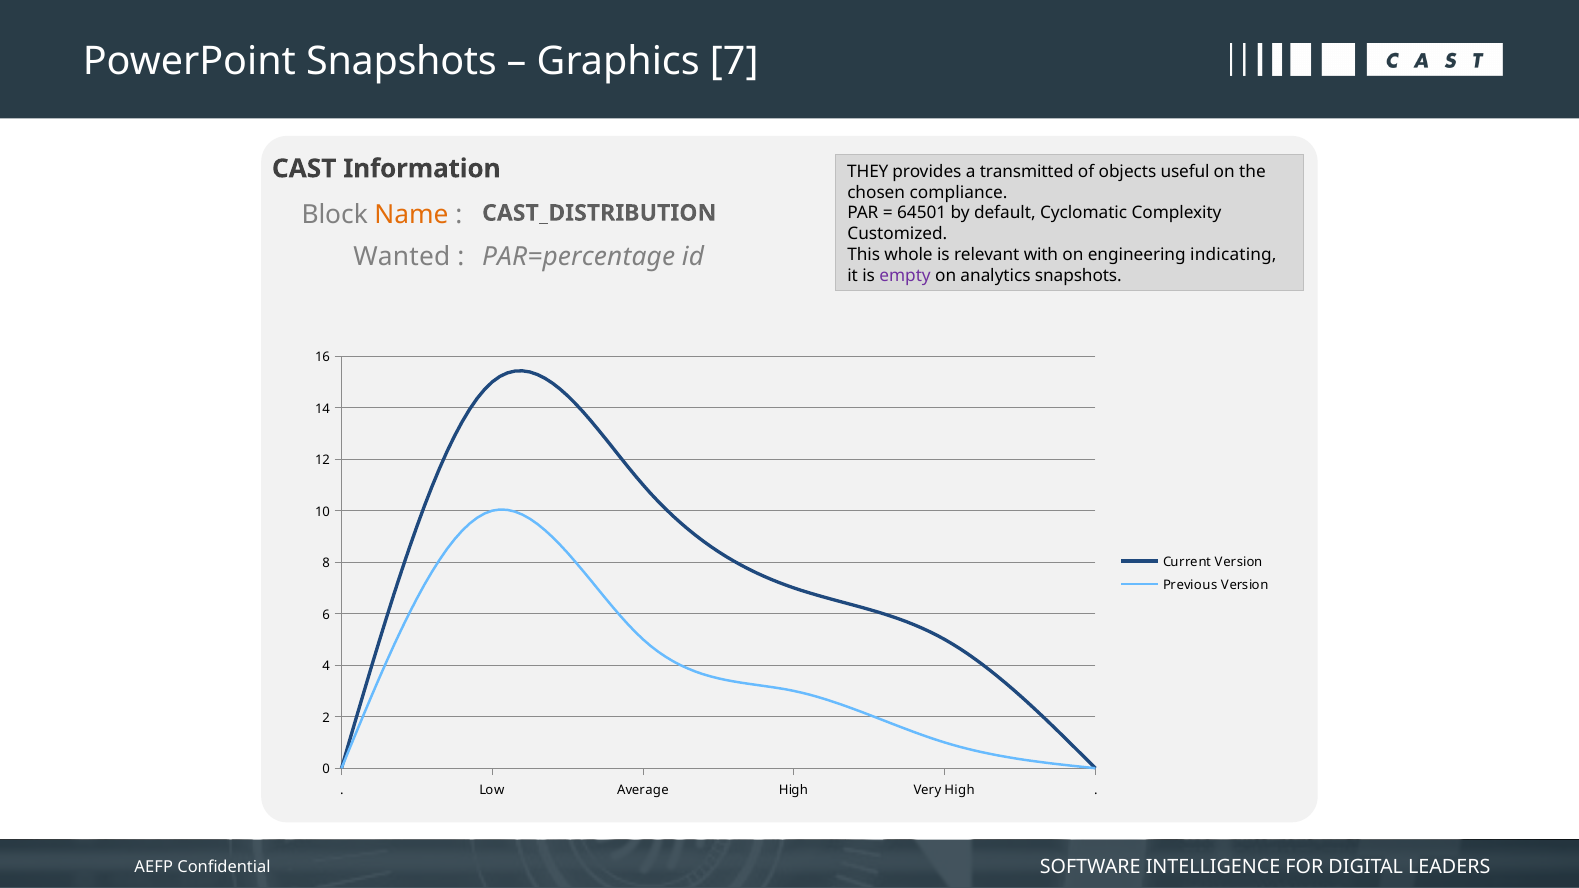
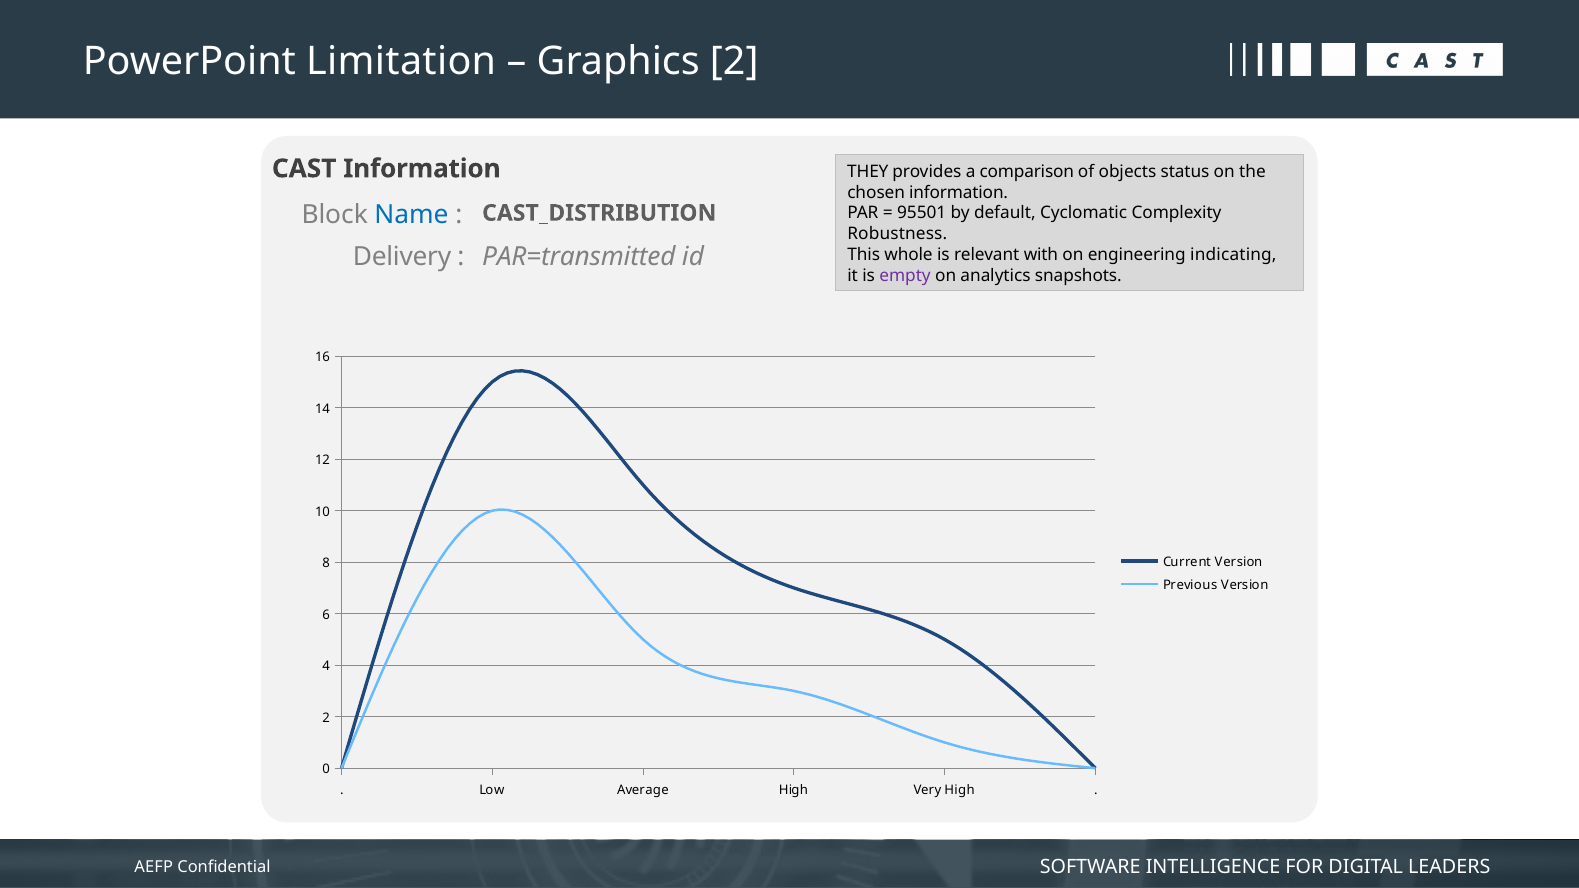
PowerPoint Snapshots: Snapshots -> Limitation
Graphics 7: 7 -> 2
transmitted: transmitted -> comparison
useful: useful -> status
chosen compliance: compliance -> information
Name colour: orange -> blue
64501: 64501 -> 95501
Customized: Customized -> Robustness
Wanted: Wanted -> Delivery
PAR=percentage: PAR=percentage -> PAR=transmitted
